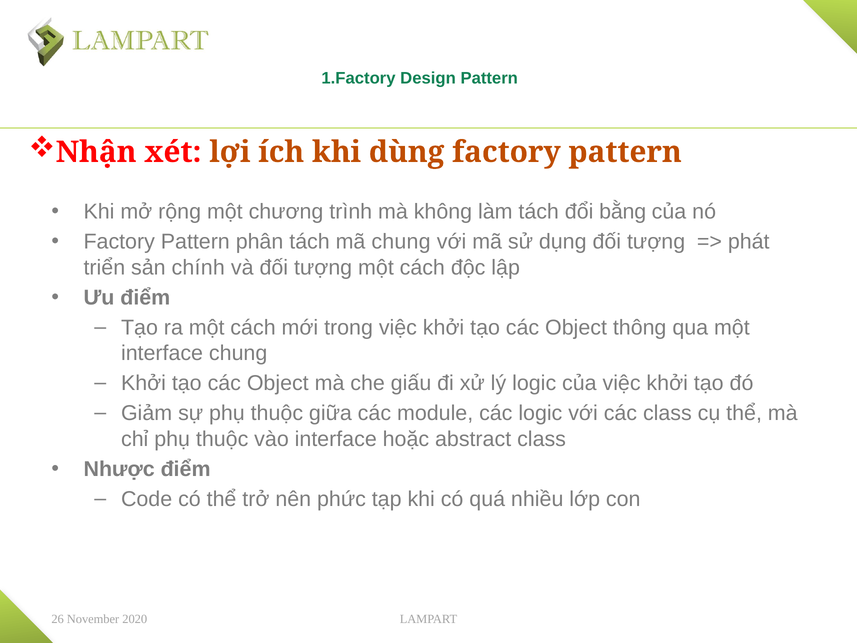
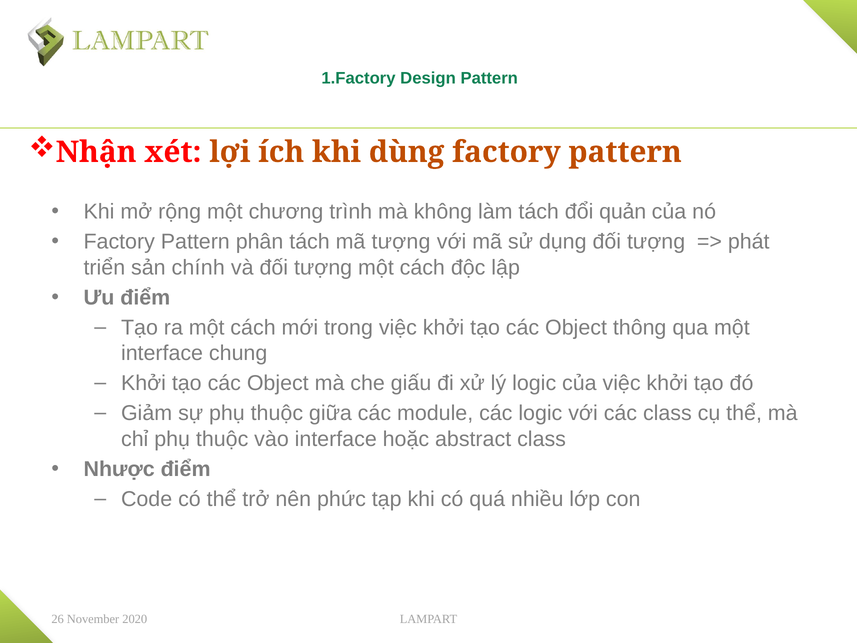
bằng: bằng -> quản
mã chung: chung -> tượng
